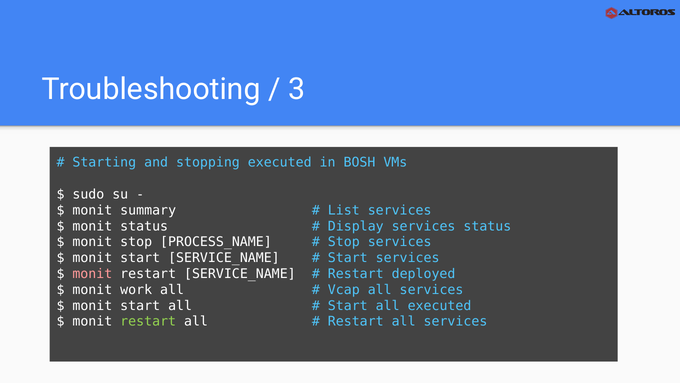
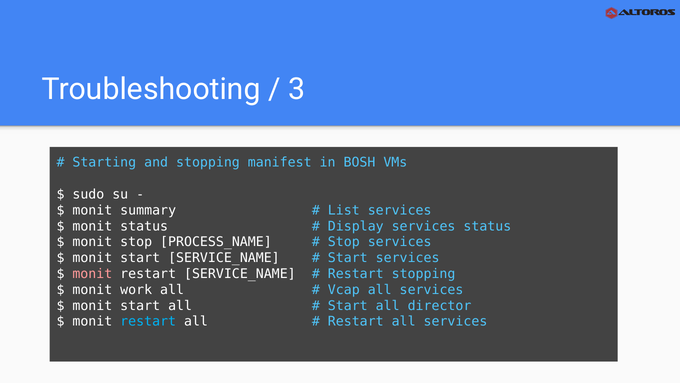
stopping executed: executed -> manifest
Restart deployed: deployed -> stopping
all executed: executed -> director
restart at (148, 321) colour: light green -> light blue
